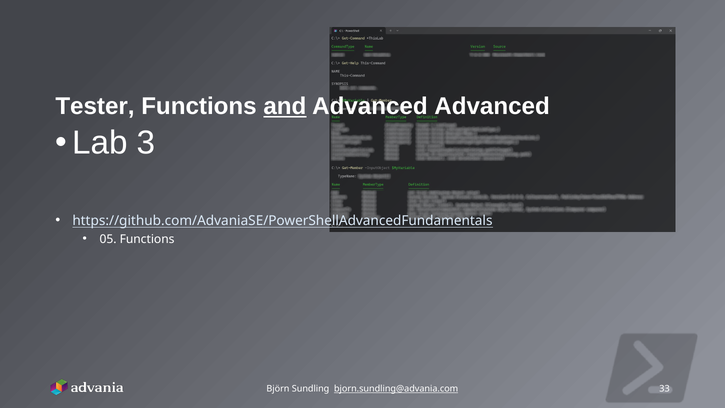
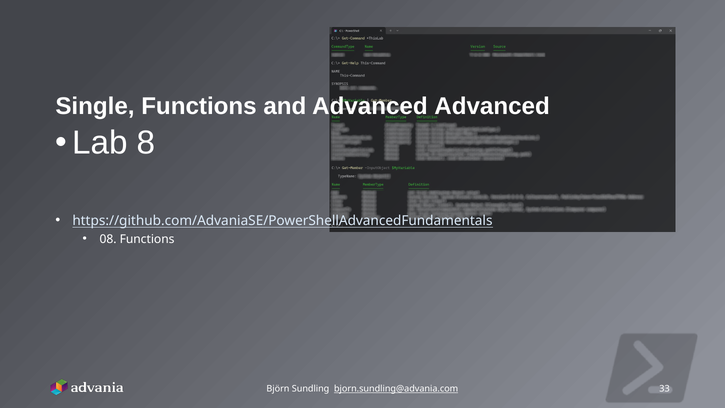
Tester: Tester -> Single
and underline: present -> none
3: 3 -> 8
05: 05 -> 08
